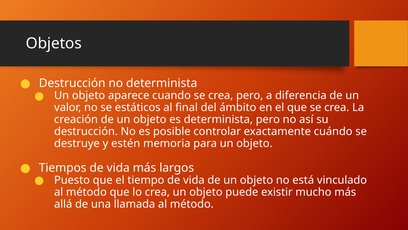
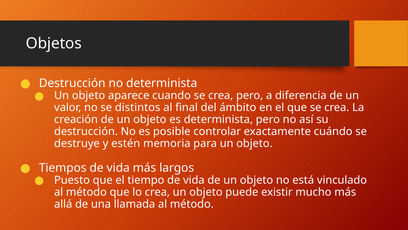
estáticos: estáticos -> distintos
